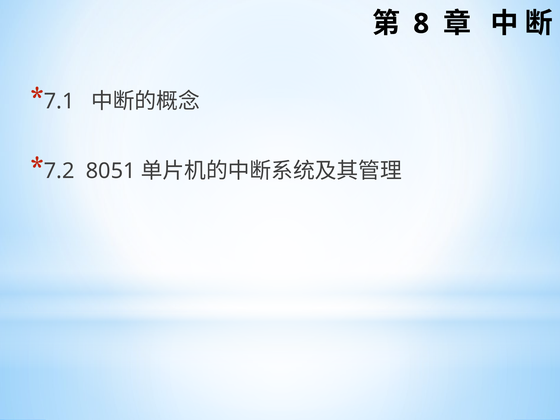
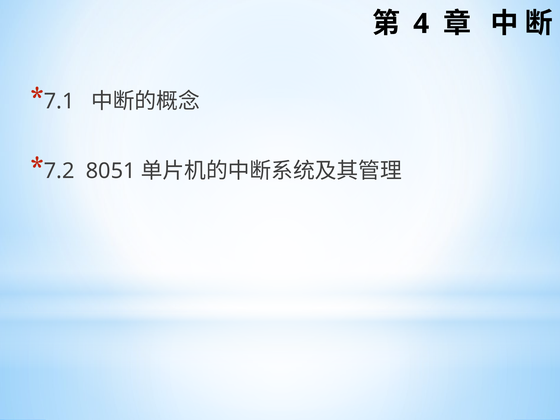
8: 8 -> 4
